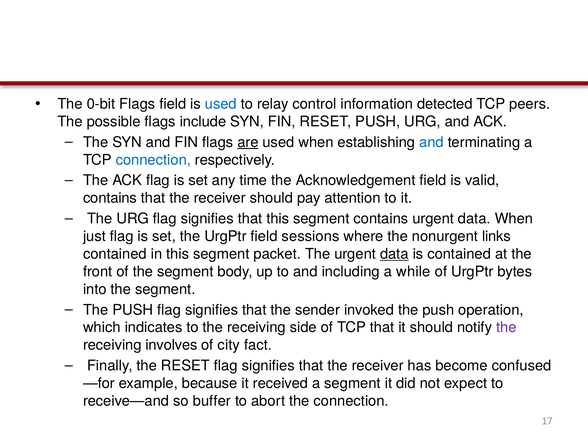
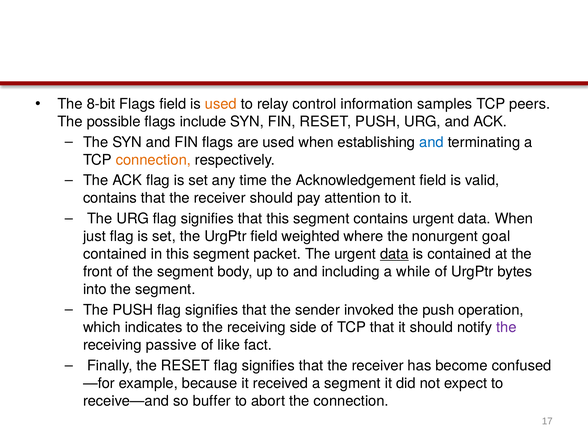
0-bit: 0-bit -> 8-bit
used at (221, 104) colour: blue -> orange
detected: detected -> samples
are underline: present -> none
connection at (153, 160) colour: blue -> orange
sessions: sessions -> weighted
links: links -> goal
involves: involves -> passive
city: city -> like
